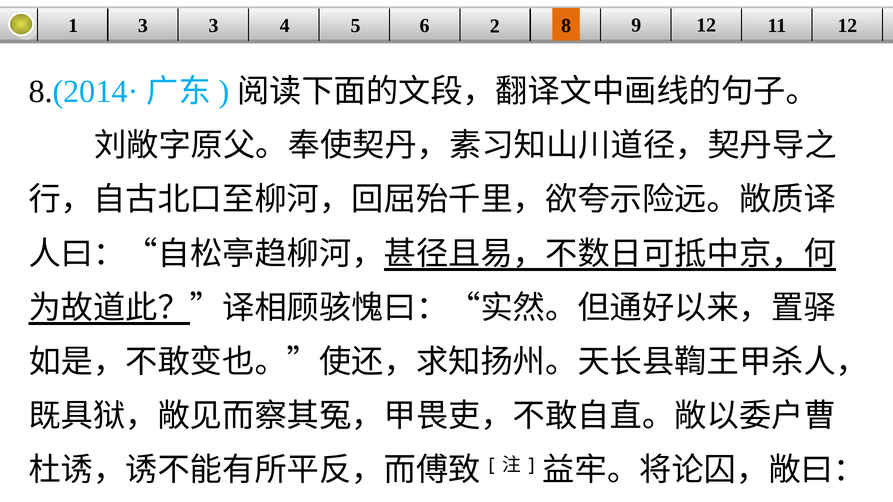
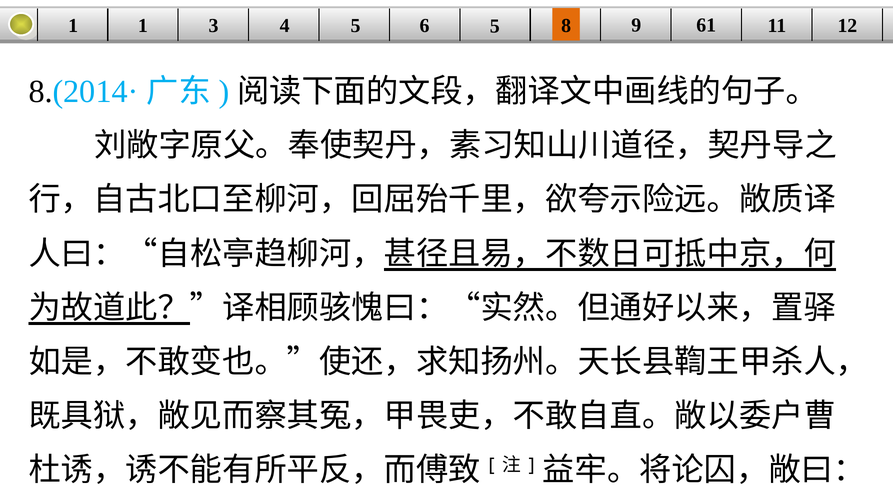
1 3: 3 -> 1
6 2: 2 -> 5
9 12: 12 -> 61
